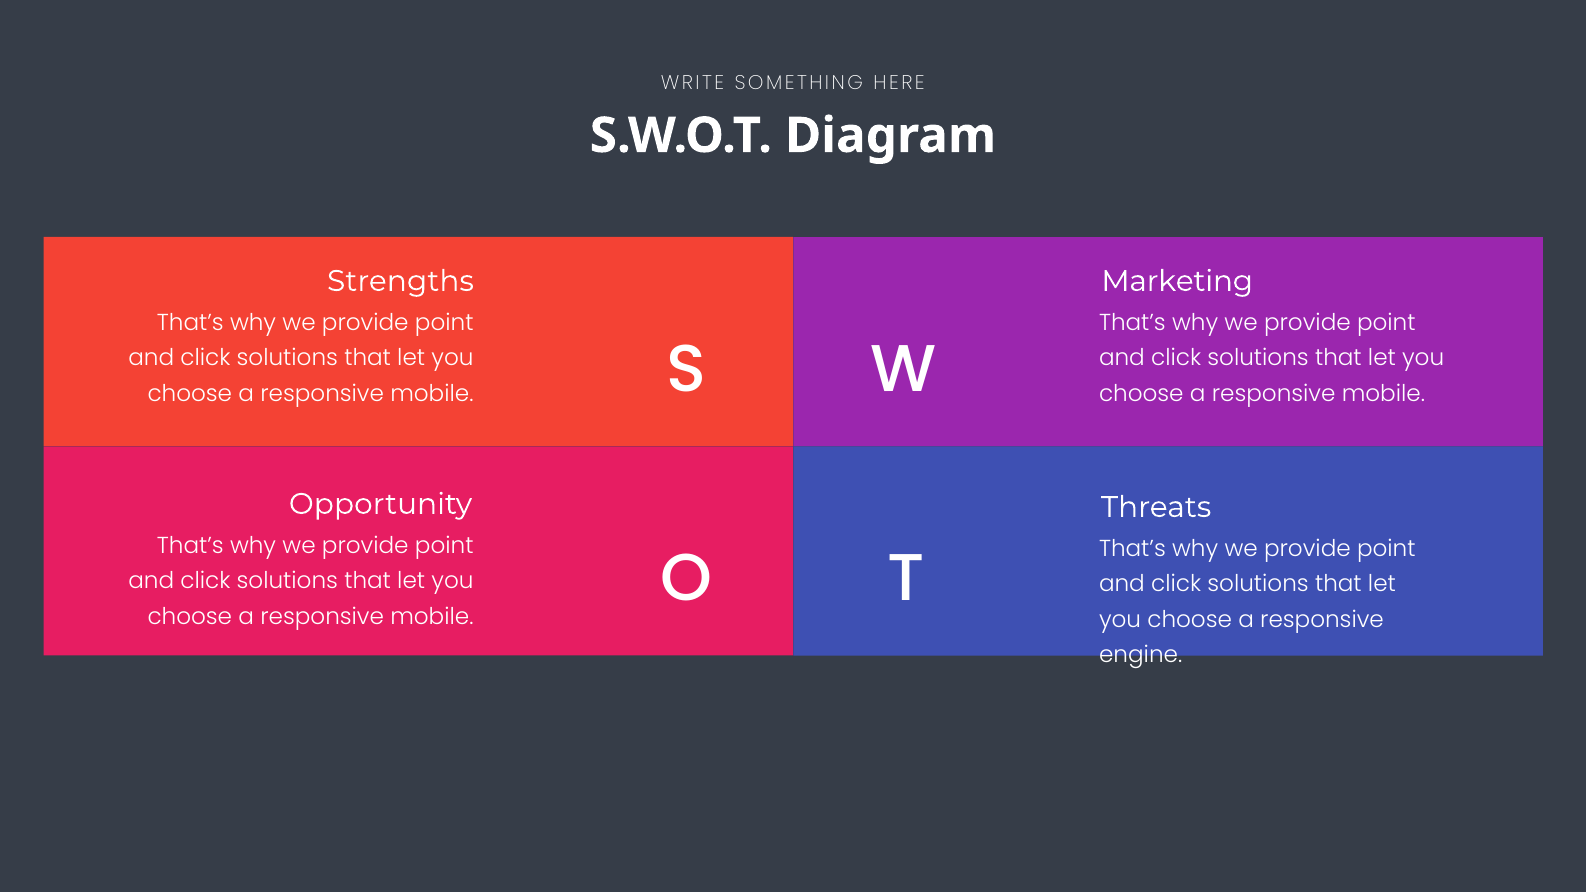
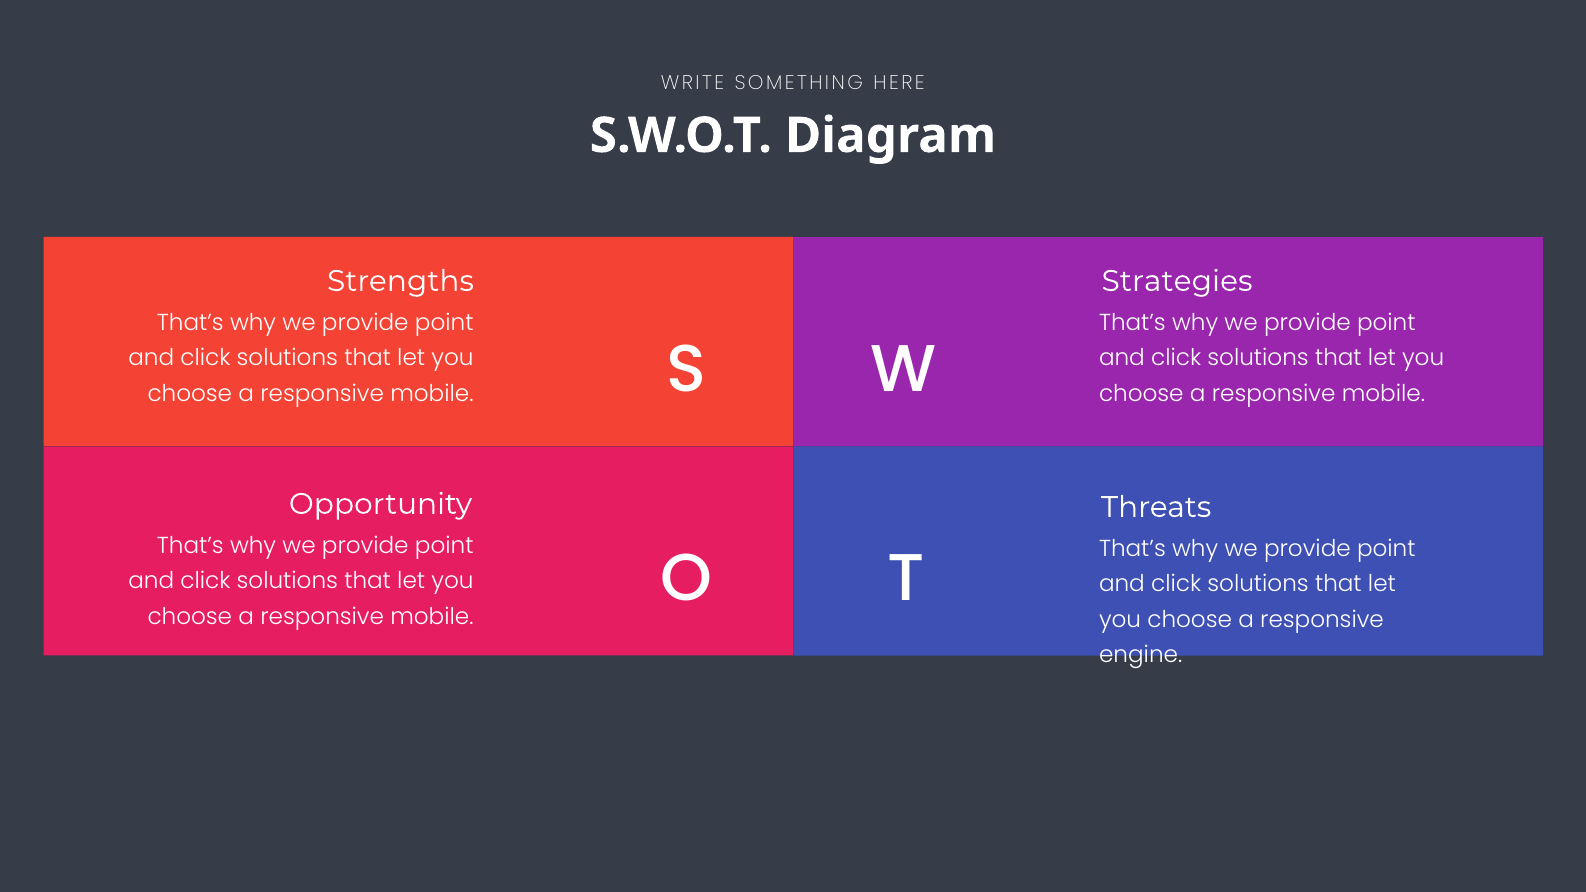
Marketing: Marketing -> Strategies
